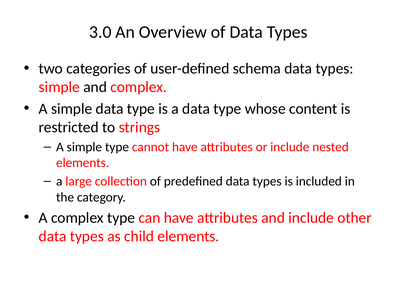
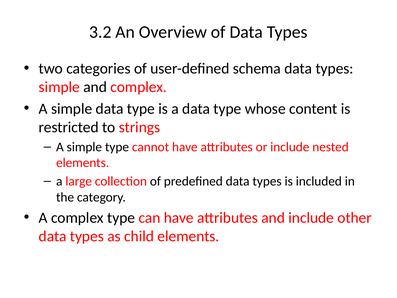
3.0: 3.0 -> 3.2
